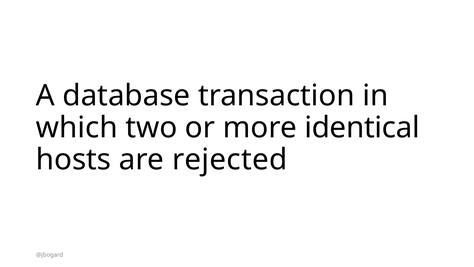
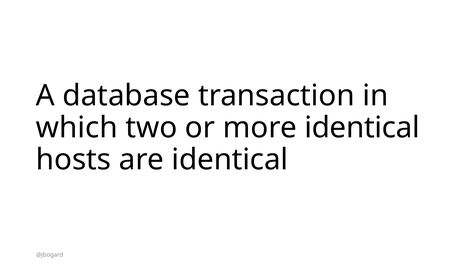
are rejected: rejected -> identical
